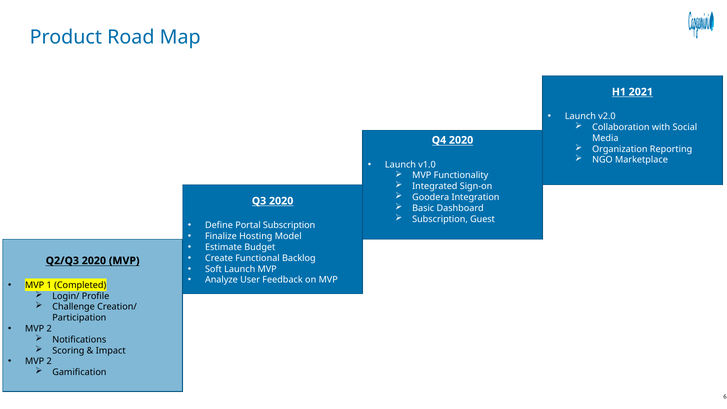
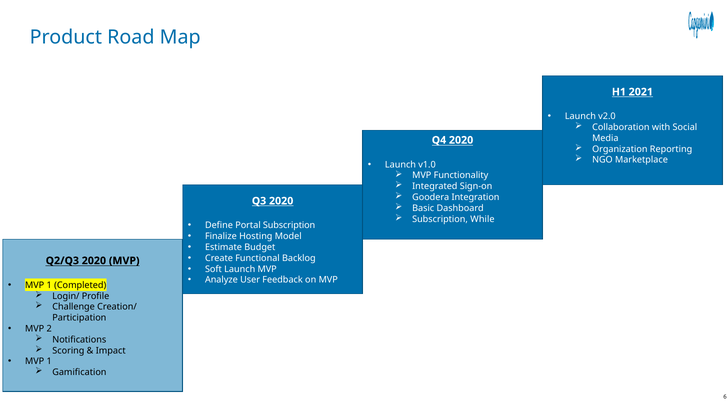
Guest: Guest -> While
2 at (49, 361): 2 -> 1
